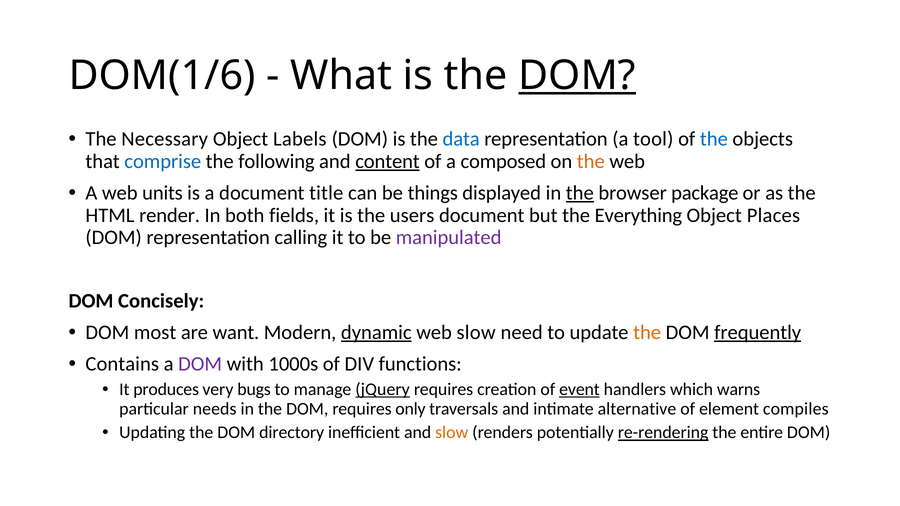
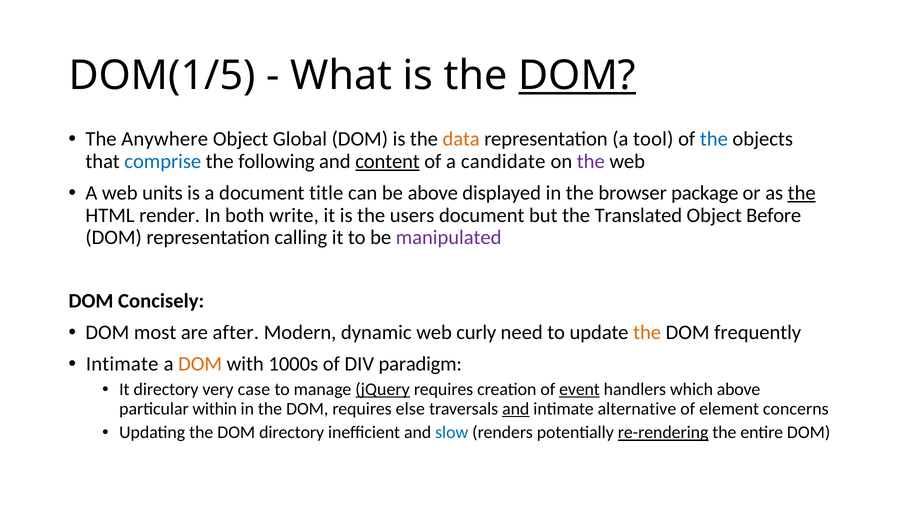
DOM(1/6: DOM(1/6 -> DOM(1/5
Necessary: Necessary -> Anywhere
Labels: Labels -> Global
data colour: blue -> orange
composed: composed -> candidate
the at (591, 161) colour: orange -> purple
be things: things -> above
the at (580, 193) underline: present -> none
the at (802, 193) underline: none -> present
fields: fields -> write
Everything: Everything -> Translated
Places: Places -> Before
want: want -> after
dynamic underline: present -> none
web slow: slow -> curly
frequently underline: present -> none
Contains at (122, 364): Contains -> Intimate
DOM at (200, 364) colour: purple -> orange
functions: functions -> paradigm
It produces: produces -> directory
bugs: bugs -> case
which warns: warns -> above
needs: needs -> within
only: only -> else
and at (516, 409) underline: none -> present
compiles: compiles -> concerns
slow at (452, 433) colour: orange -> blue
